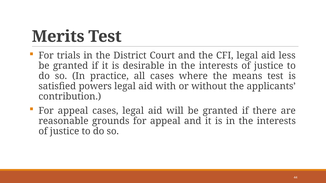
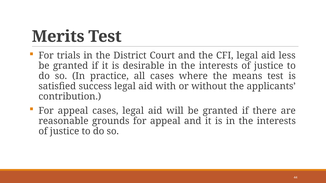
powers: powers -> success
